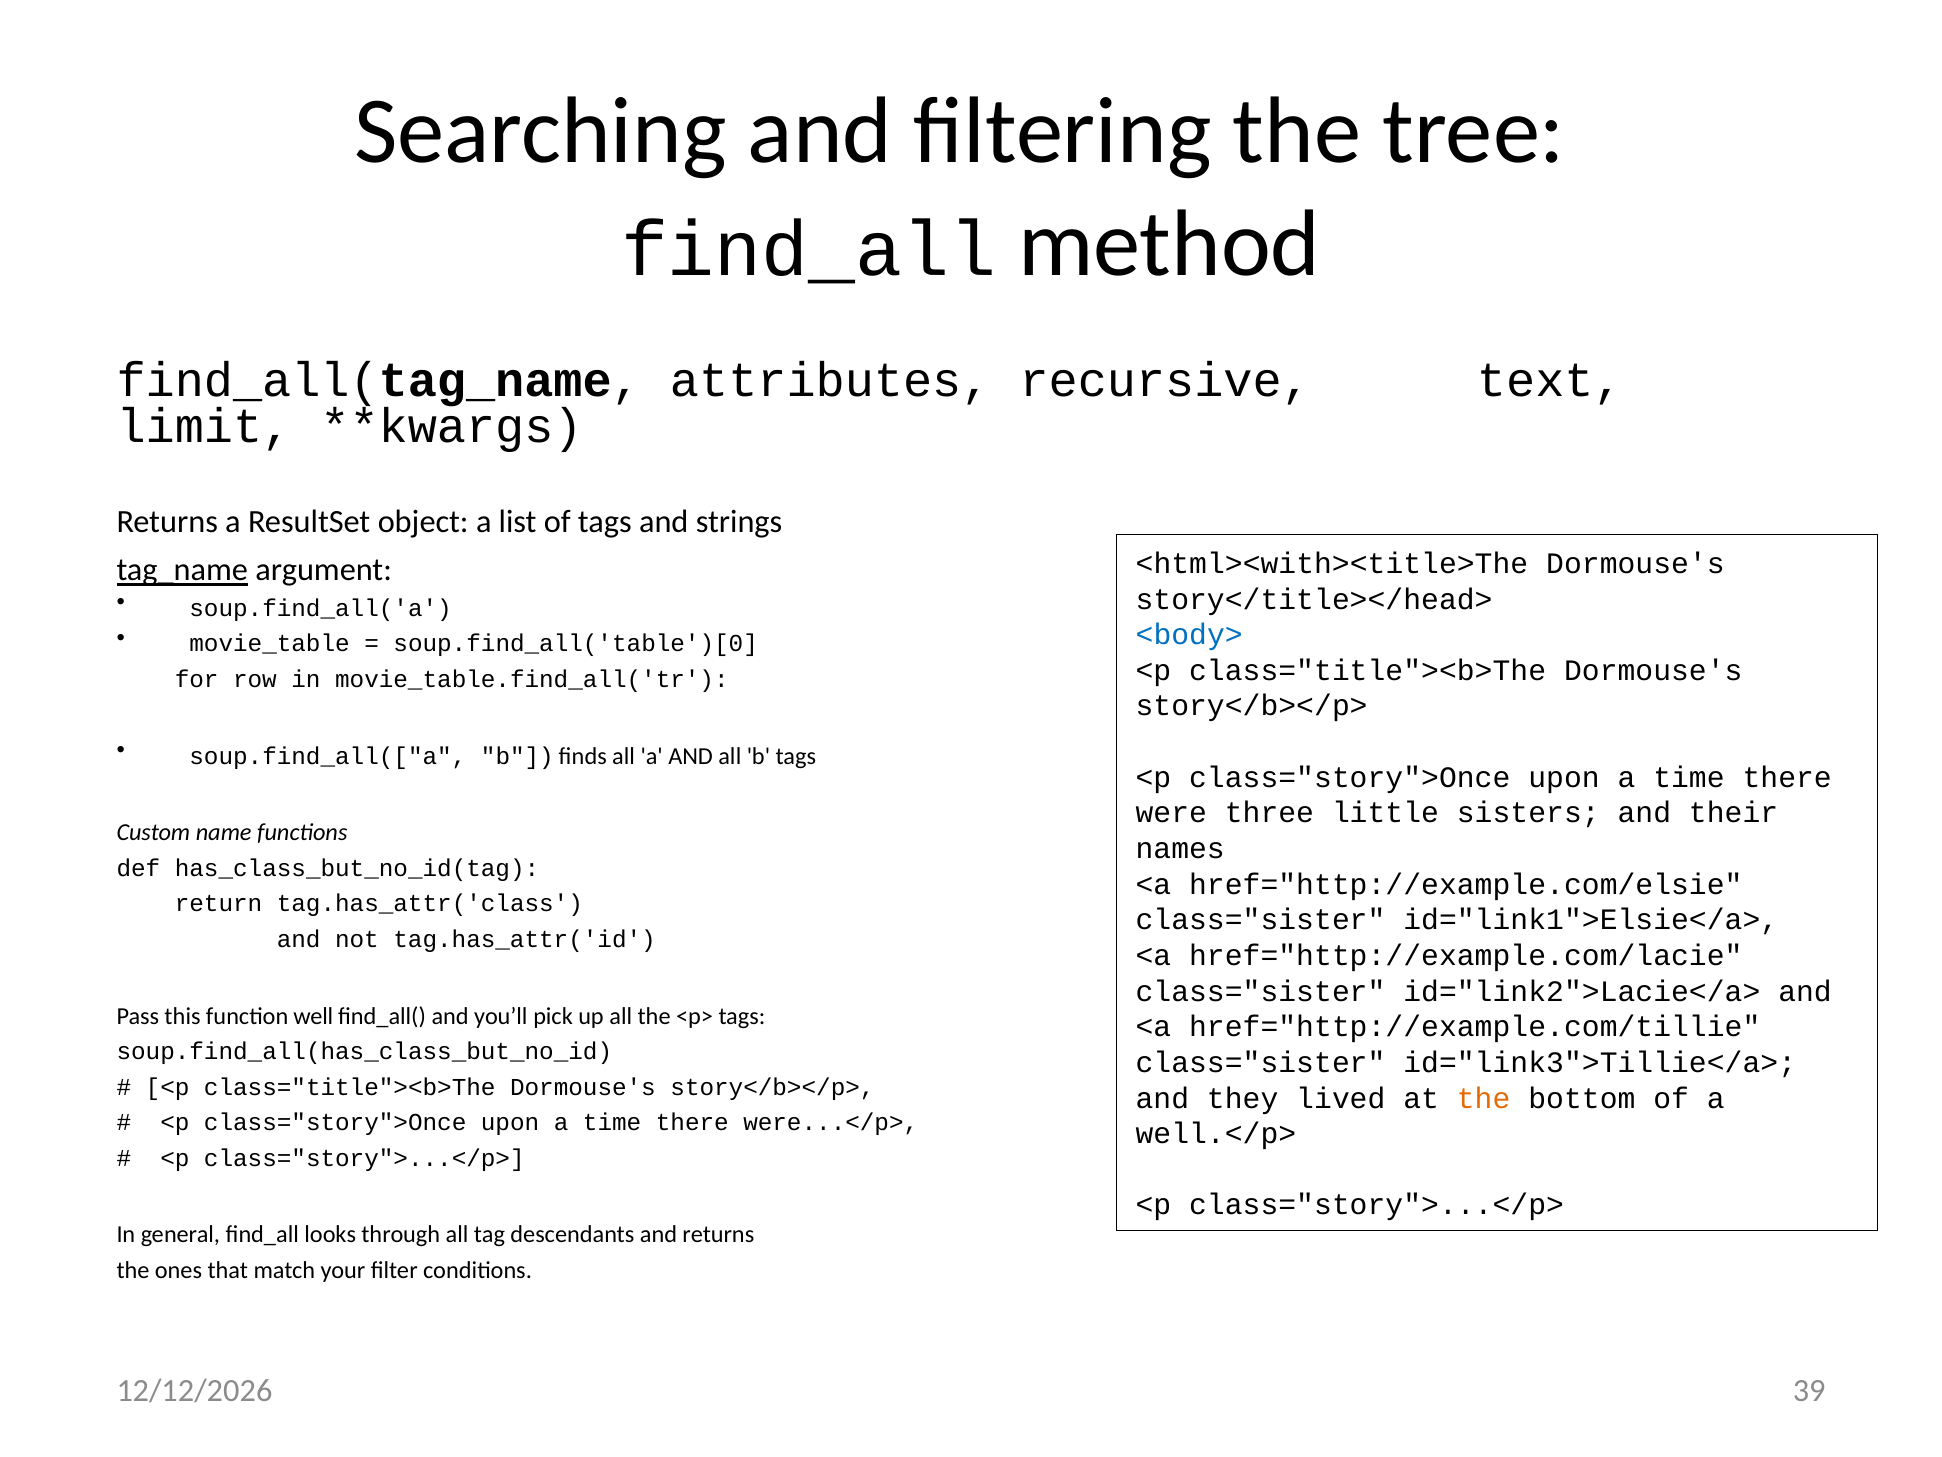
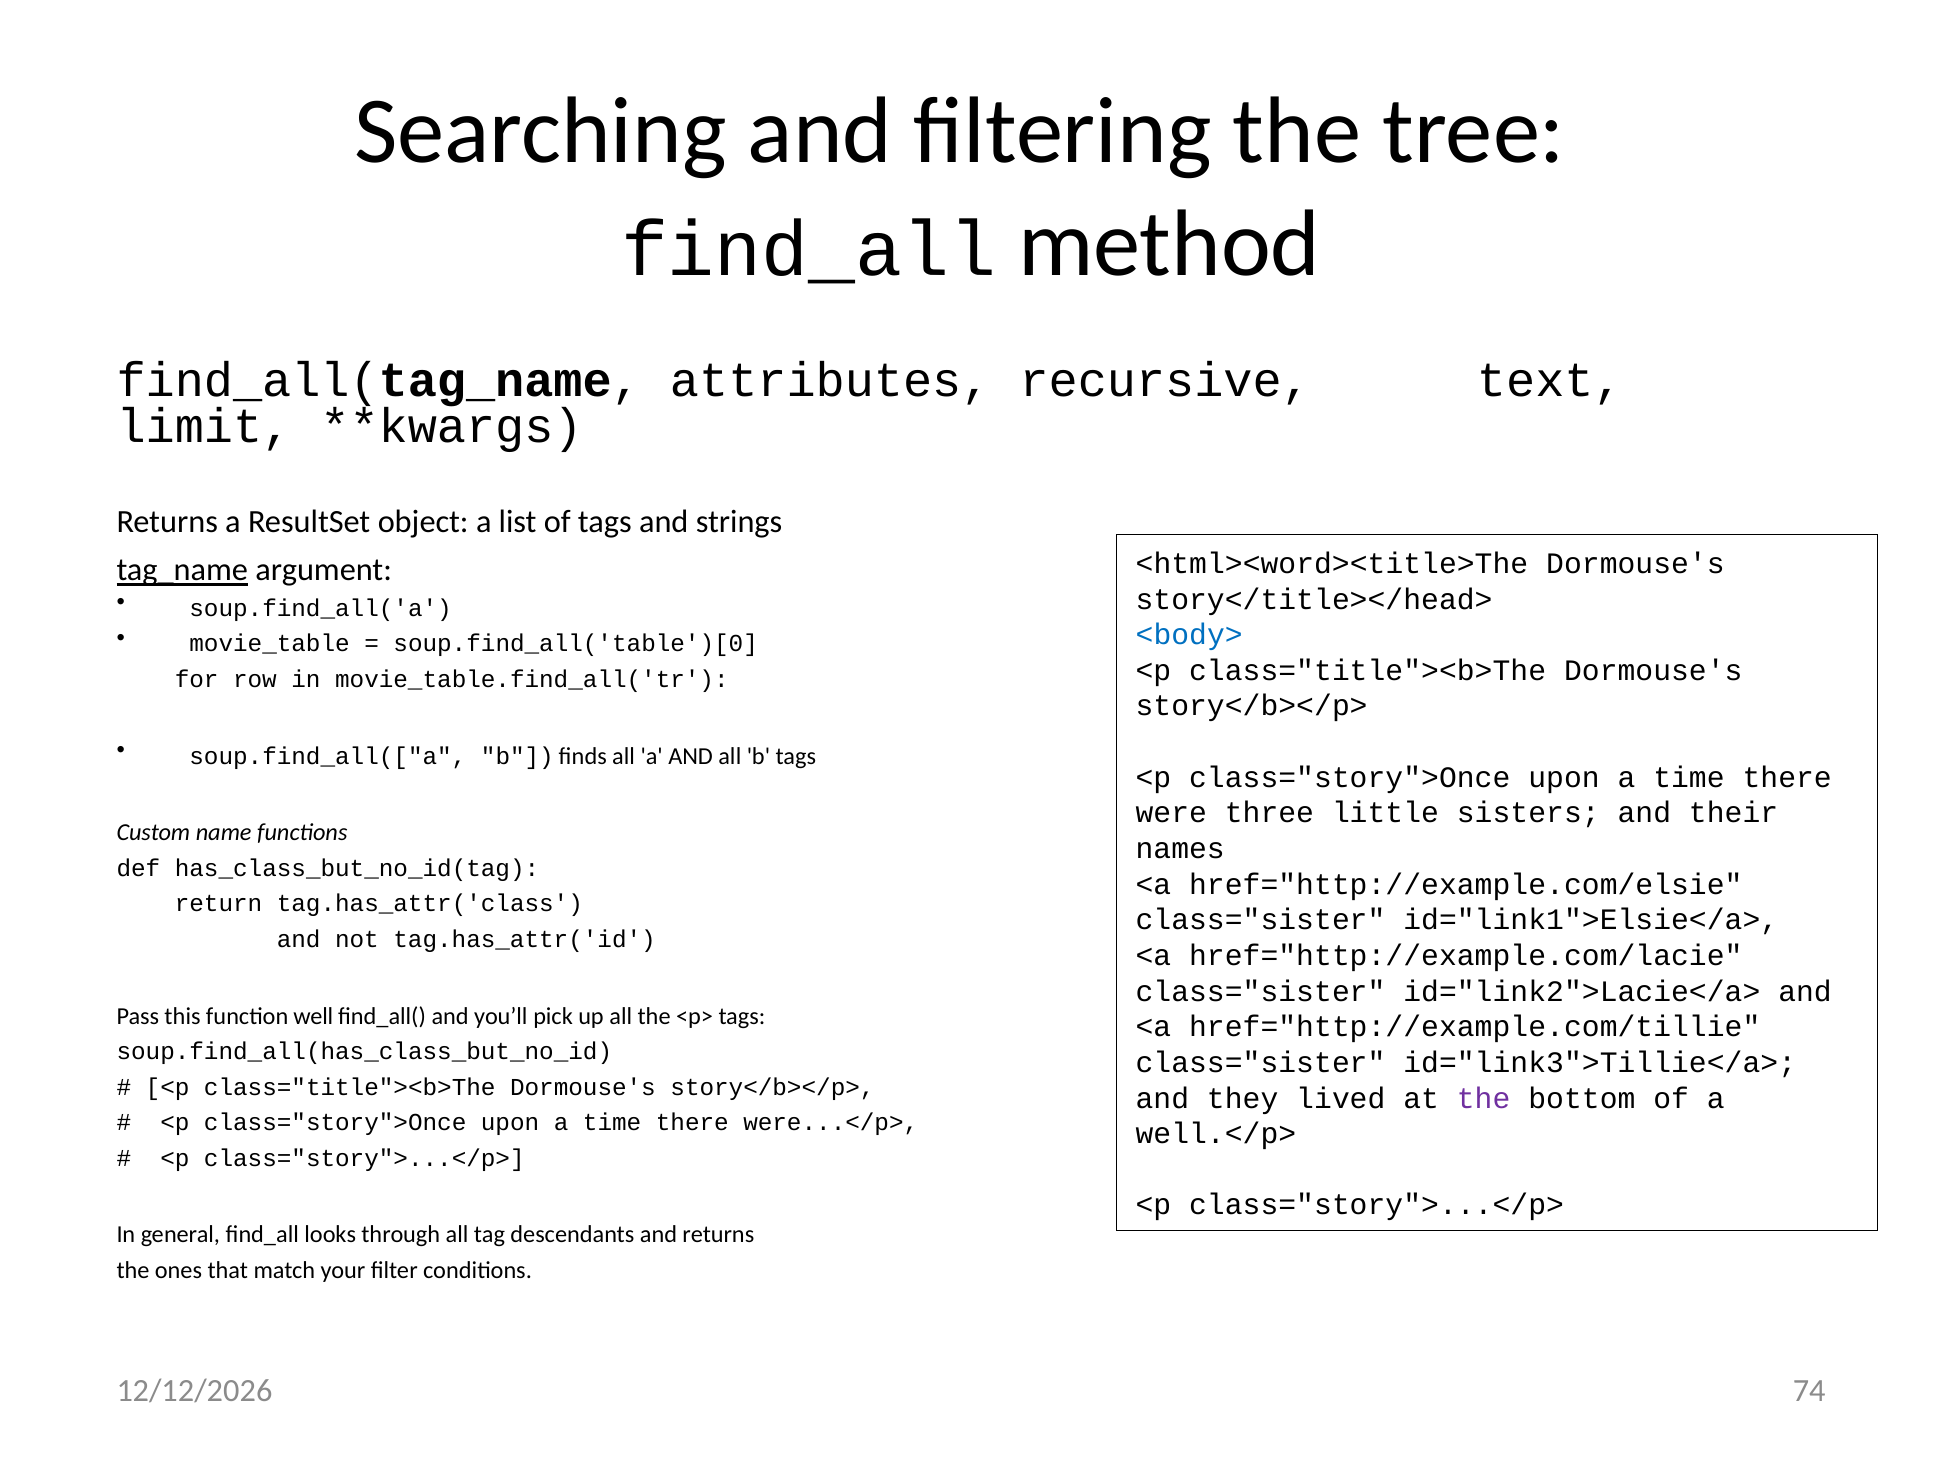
<html><with><title>The: <html><with><title>The -> <html><word><title>The
the at (1484, 1098) colour: orange -> purple
39: 39 -> 74
